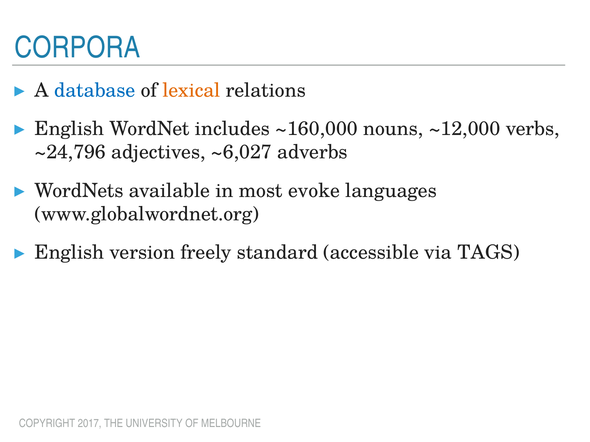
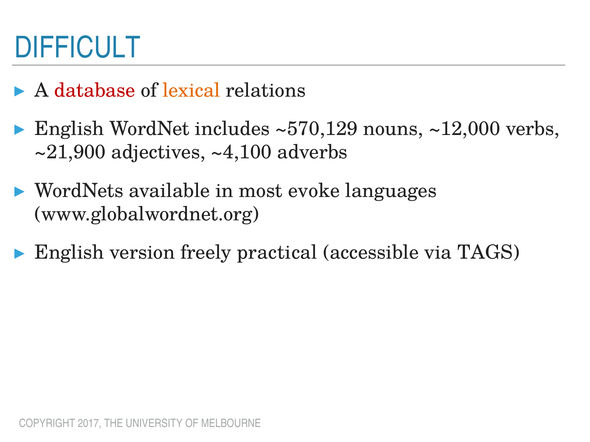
CORPORA: CORPORA -> DIFFICULT
database colour: blue -> red
~160,000: ~160,000 -> ~570,129
~24,796: ~24,796 -> ~21,900
~6,027: ~6,027 -> ~4,100
standard: standard -> practical
